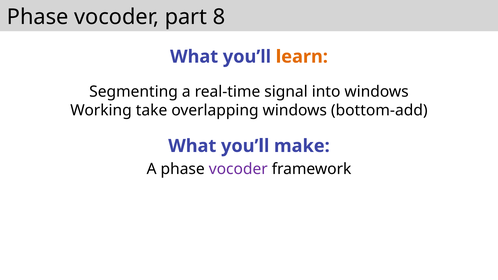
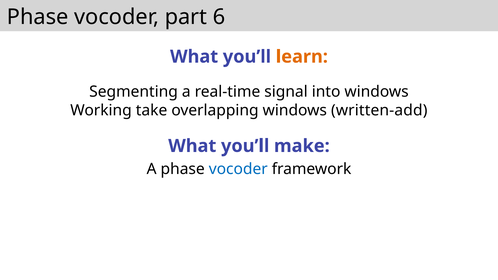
8: 8 -> 6
bottom-add: bottom-add -> written-add
vocoder at (238, 169) colour: purple -> blue
